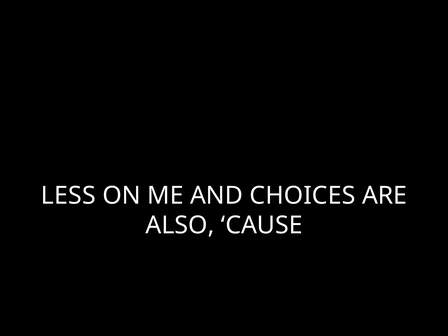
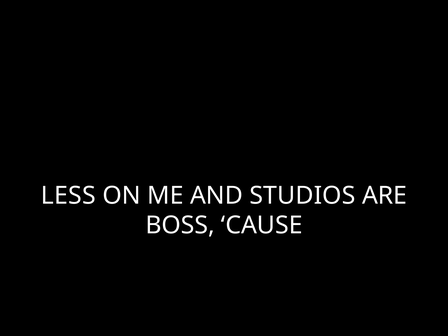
CHOICES: CHOICES -> STUDIOS
ALSO: ALSO -> BOSS
